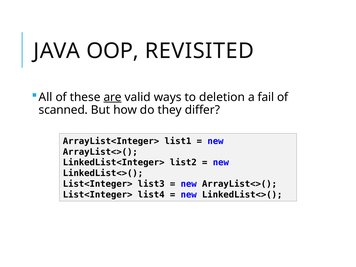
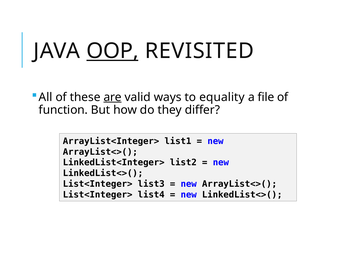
OOP underline: none -> present
deletion: deletion -> equality
fail: fail -> file
scanned: scanned -> function
